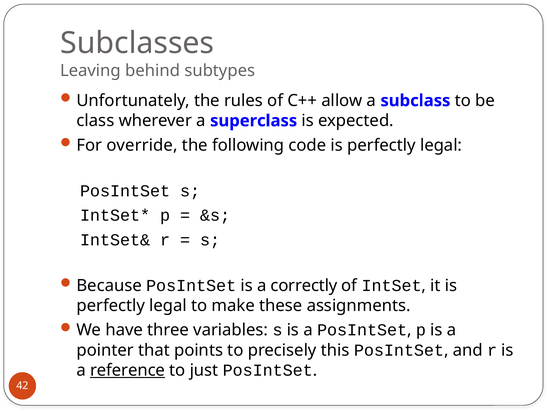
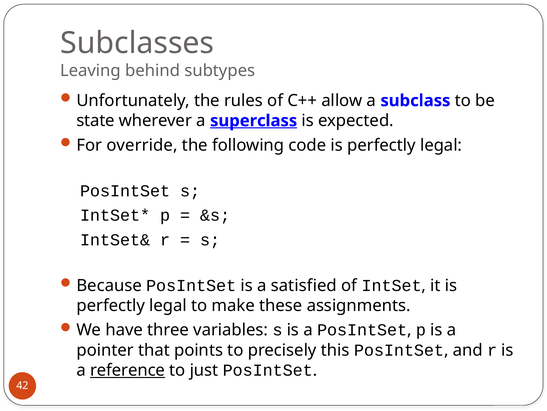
class: class -> state
superclass underline: none -> present
correctly: correctly -> satisfied
